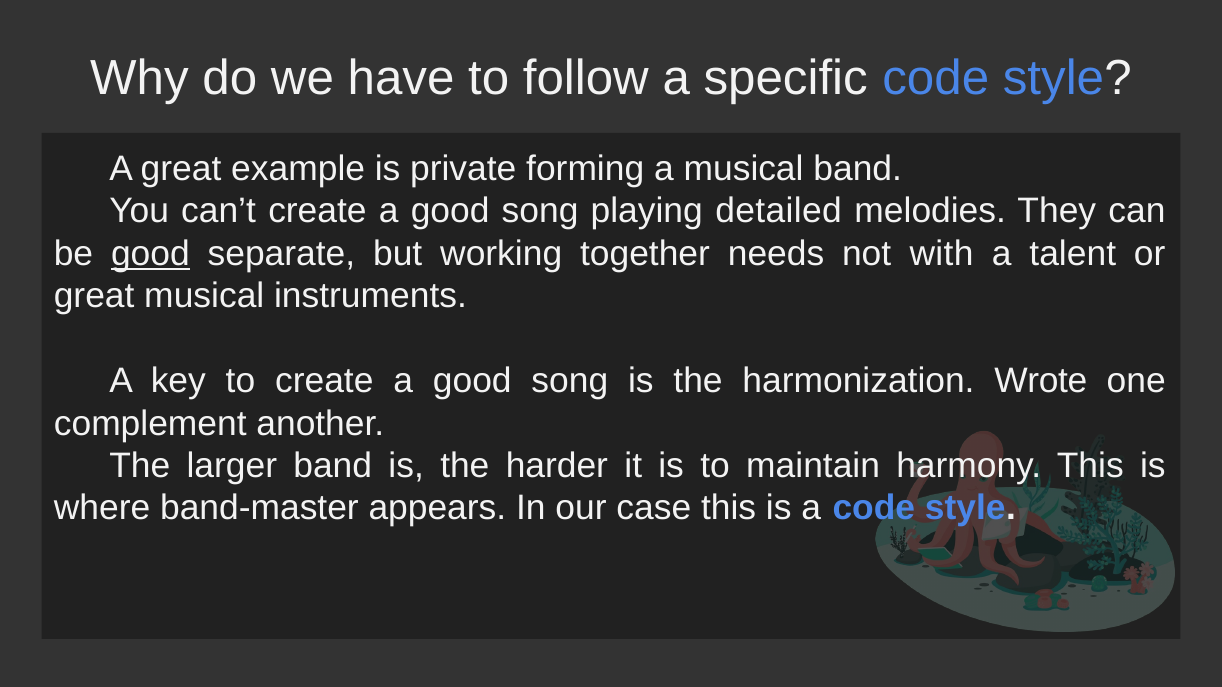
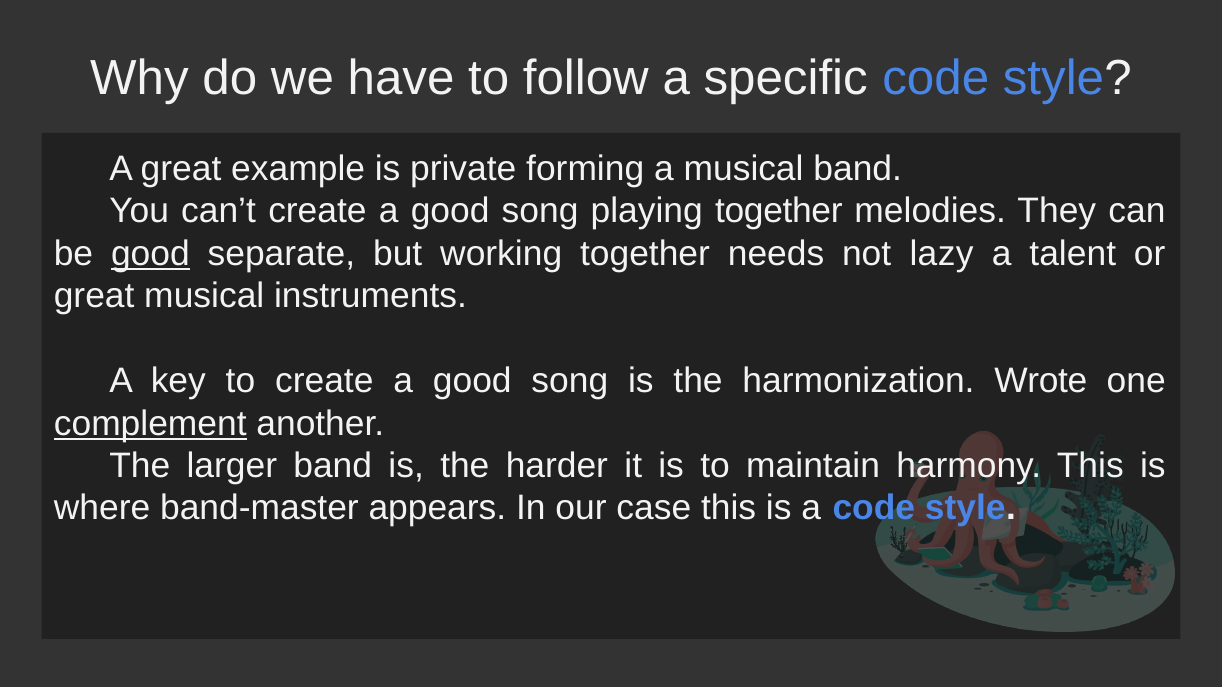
playing detailed: detailed -> together
with: with -> lazy
complement underline: none -> present
